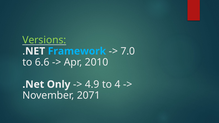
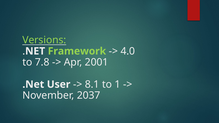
Framework colour: light blue -> light green
7.0: 7.0 -> 4.0
6.6: 6.6 -> 7.8
2010: 2010 -> 2001
Only: Only -> User
4.9: 4.9 -> 8.1
4: 4 -> 1
2071: 2071 -> 2037
